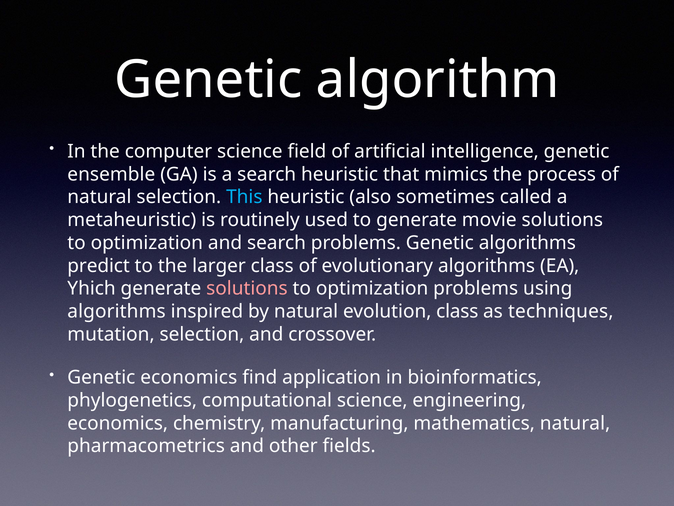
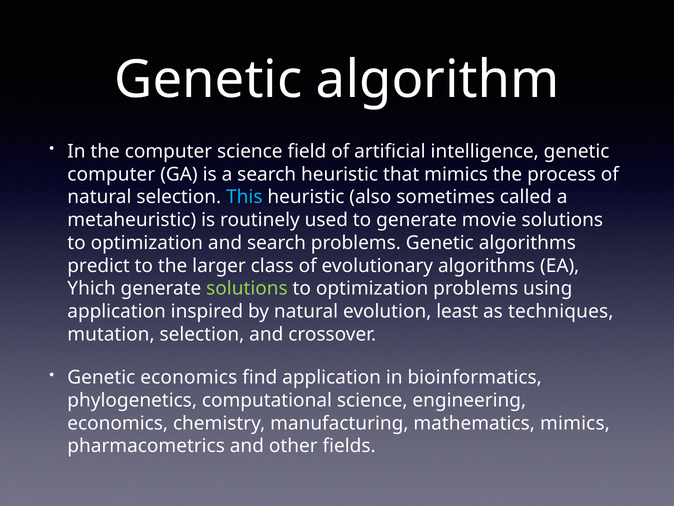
ensemble at (111, 174): ensemble -> computer
solutions at (247, 288) colour: pink -> light green
algorithms at (117, 311): algorithms -> application
evolution class: class -> least
mathematics natural: natural -> mimics
